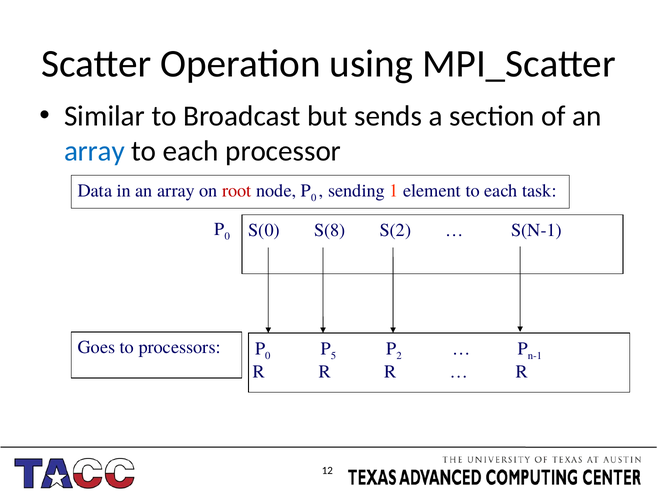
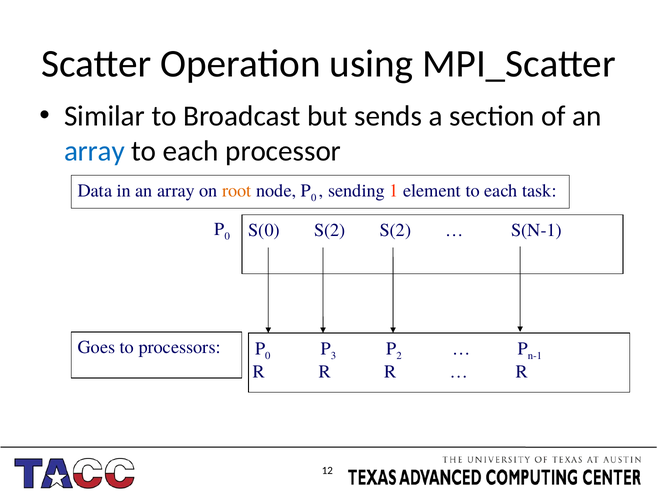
root colour: red -> orange
S(0 S(8: S(8 -> S(2
5: 5 -> 3
